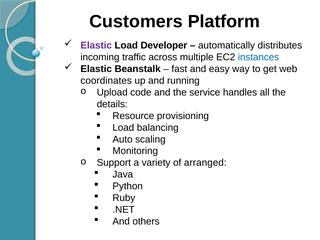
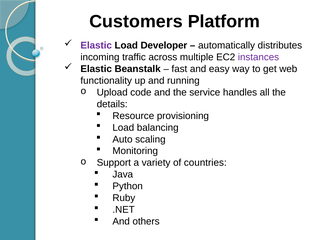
instances colour: blue -> purple
coordinates: coordinates -> functionality
arranged: arranged -> countries
